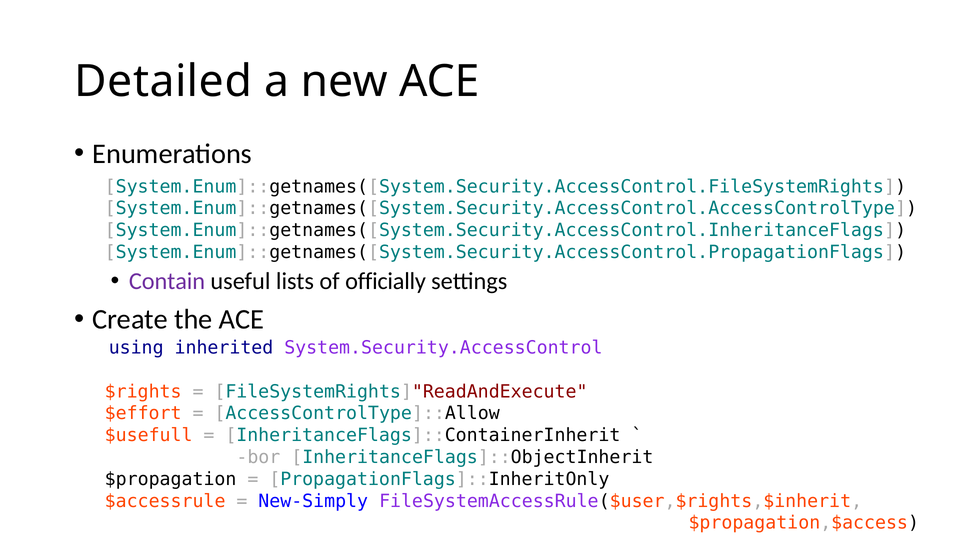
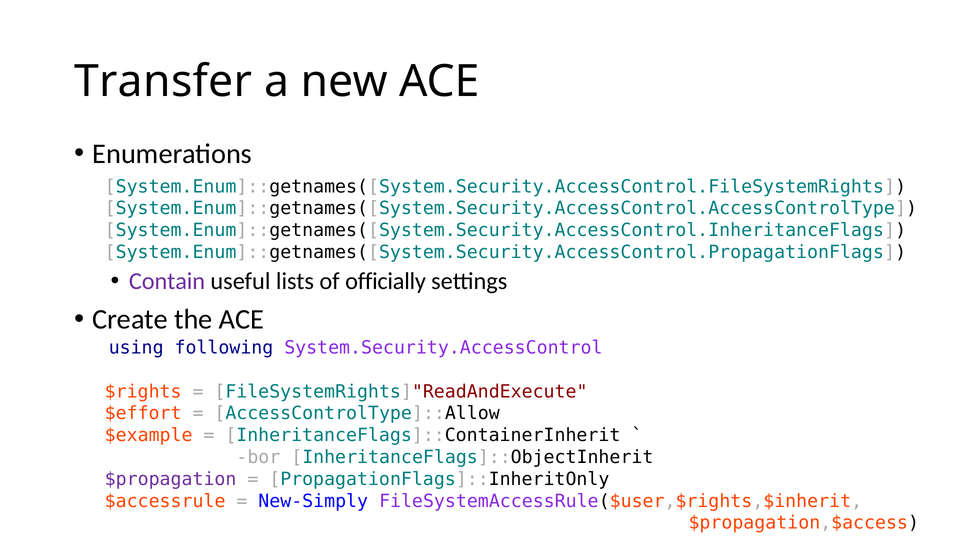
Detailed: Detailed -> Transfer
inherited: inherited -> following
$usefull: $usefull -> $example
$propagation colour: black -> purple
